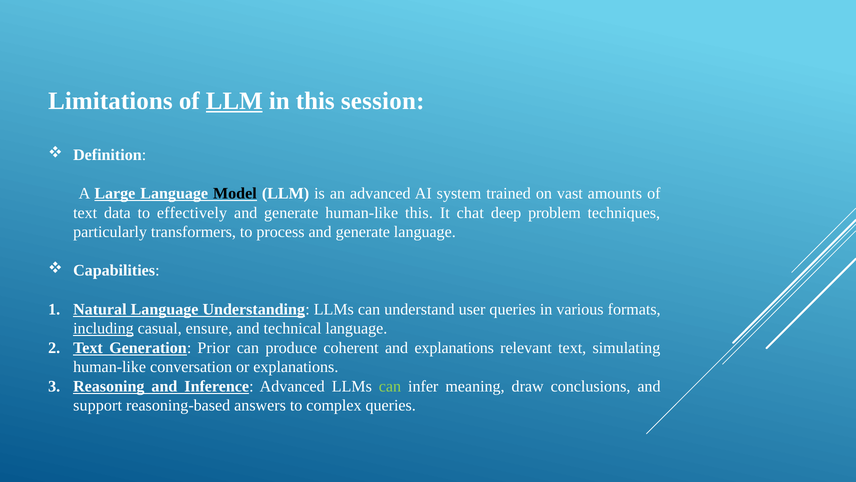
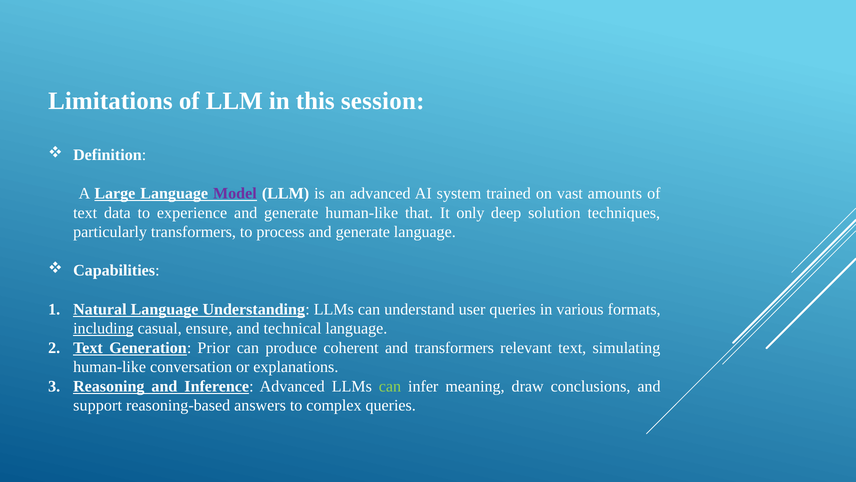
LLM at (234, 101) underline: present -> none
Model colour: black -> purple
effectively: effectively -> experience
human-like this: this -> that
chat: chat -> only
problem: problem -> solution
and explanations: explanations -> transformers
